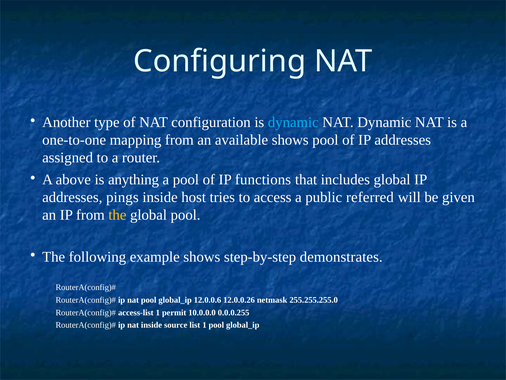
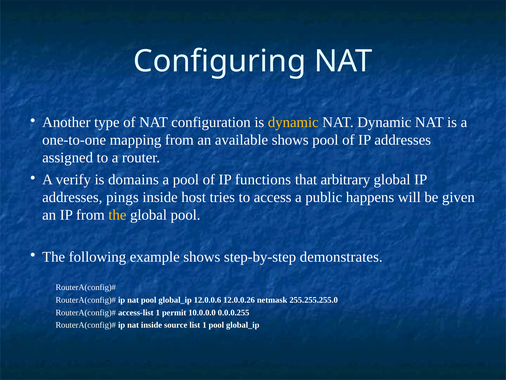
dynamic at (293, 122) colour: light blue -> yellow
above: above -> verify
anything: anything -> domains
includes: includes -> arbitrary
referred: referred -> happens
